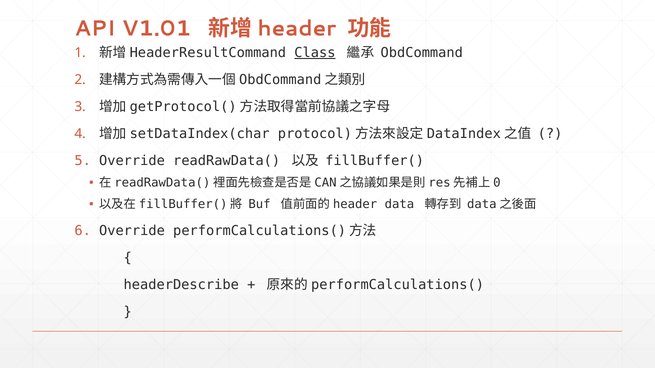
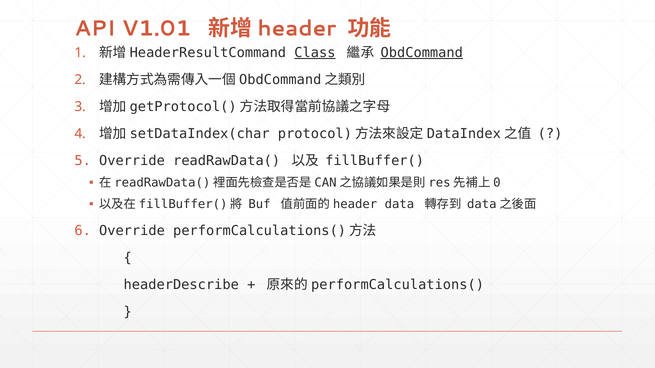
ObdCommand underline: none -> present
